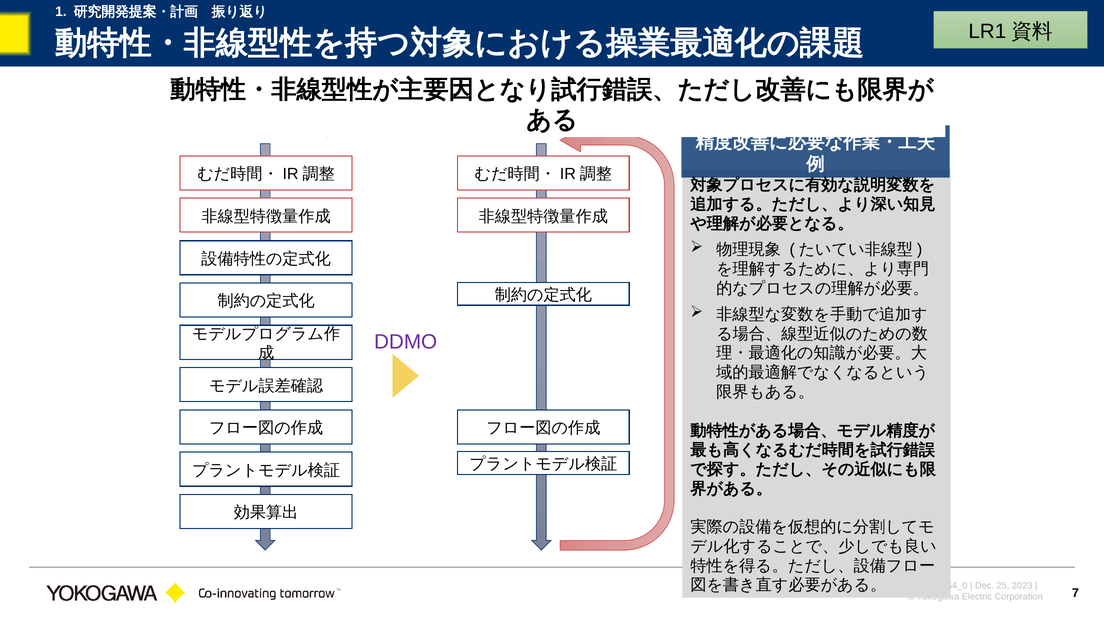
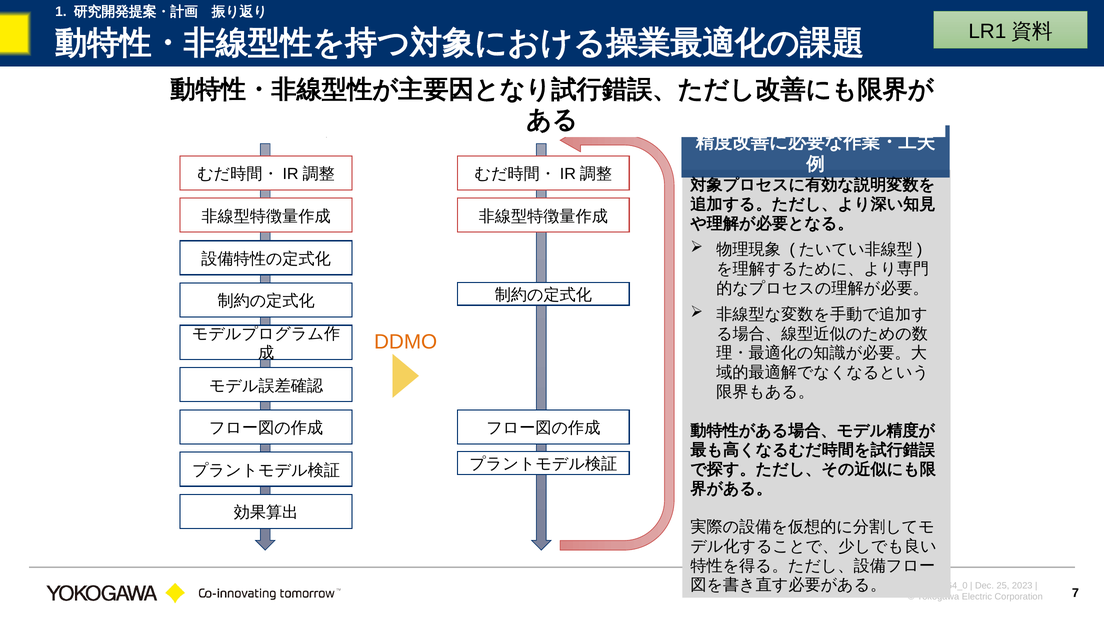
DDMO colour: purple -> orange
